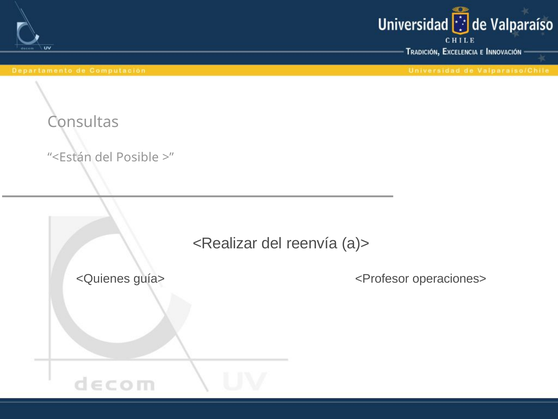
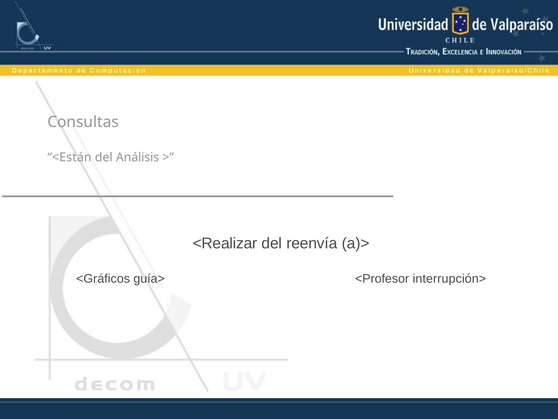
Posible: Posible -> Análisis
<Quienes: <Quienes -> <Gráficos
operaciones>: operaciones> -> interrupción>
